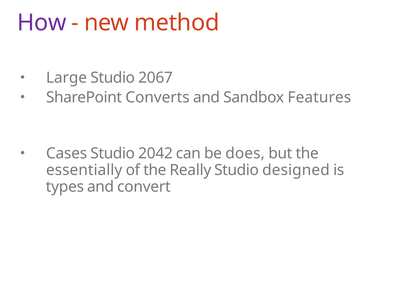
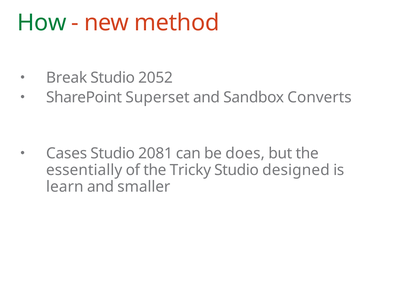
How colour: purple -> green
Large: Large -> Break
2067: 2067 -> 2052
Converts: Converts -> Superset
Features: Features -> Converts
2042: 2042 -> 2081
Really: Really -> Tricky
types: types -> learn
convert: convert -> smaller
